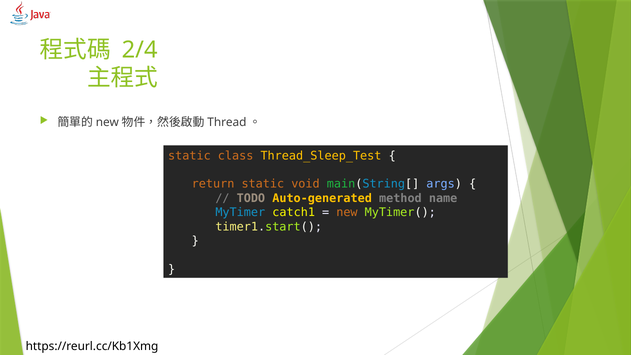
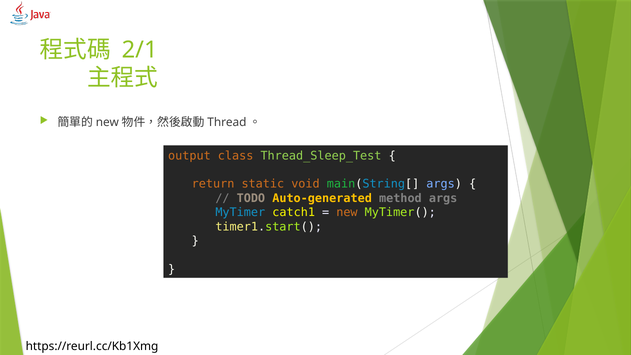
2/4: 2/4 -> 2/1
static at (189, 156): static -> output
Thread_Sleep_Test colour: yellow -> light green
method name: name -> args
